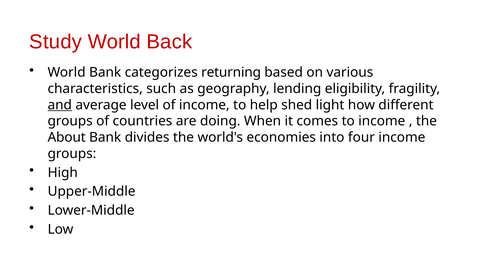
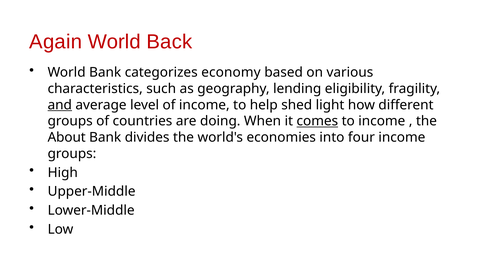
Study: Study -> Again
returning: returning -> economy
comes underline: none -> present
